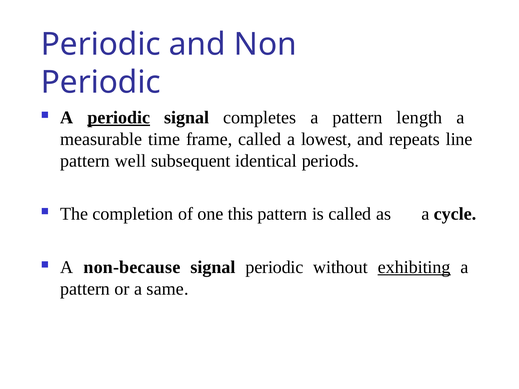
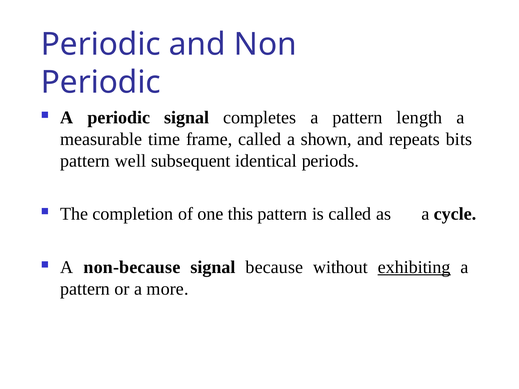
periodic at (119, 118) underline: present -> none
lowest: lowest -> shown
line: line -> bits
signal periodic: periodic -> because
same: same -> more
